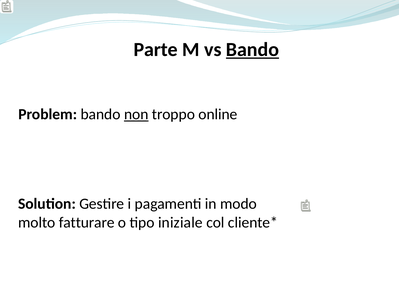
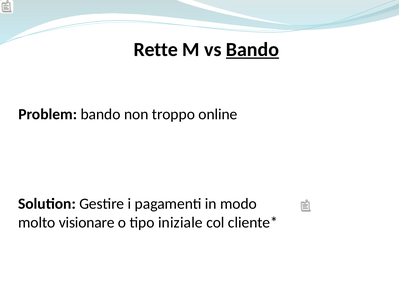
Parte: Parte -> Rette
non underline: present -> none
fatturare: fatturare -> visionare
